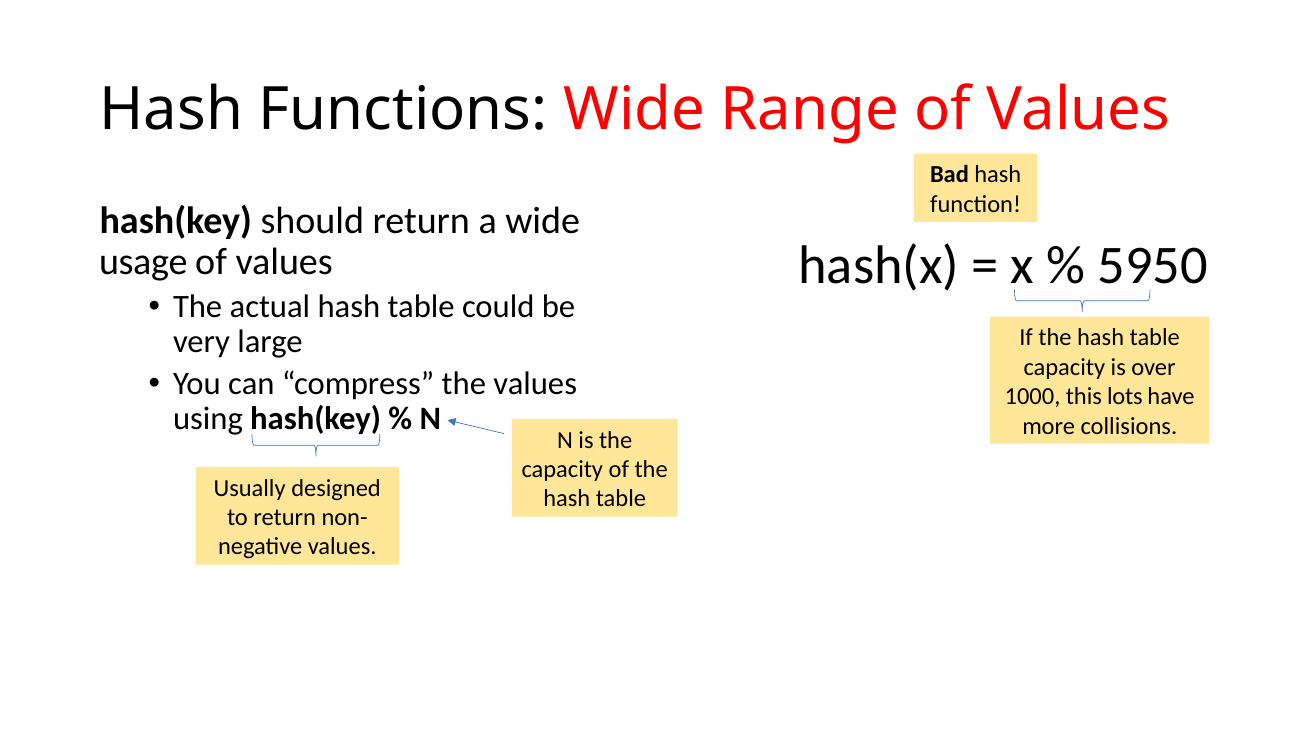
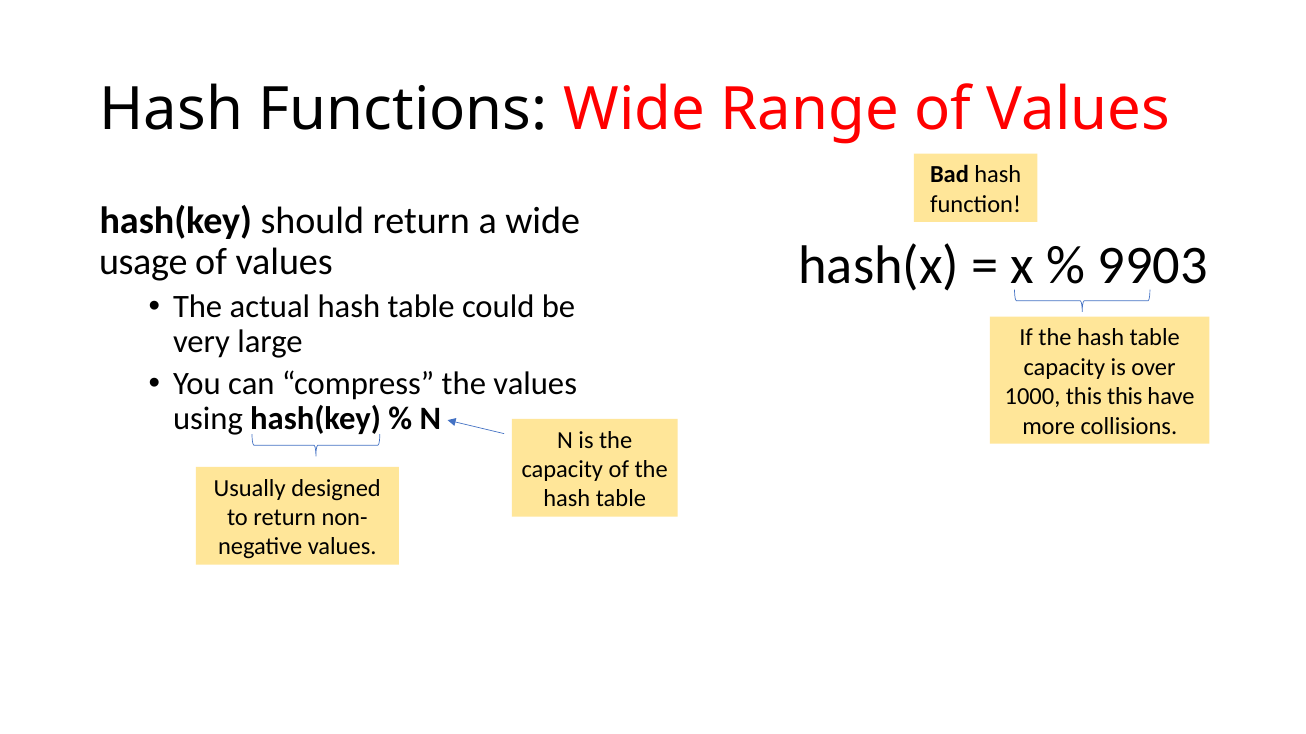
5950: 5950 -> 9903
this lots: lots -> this
